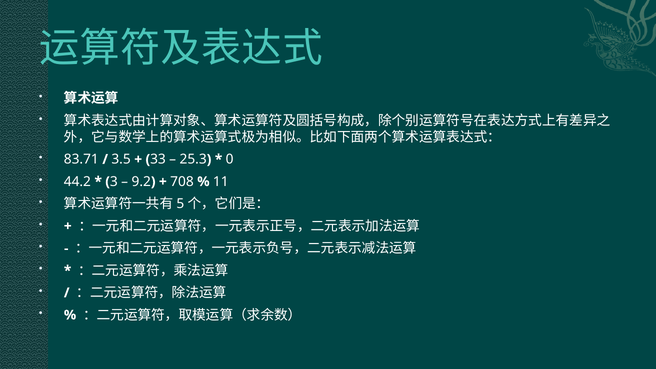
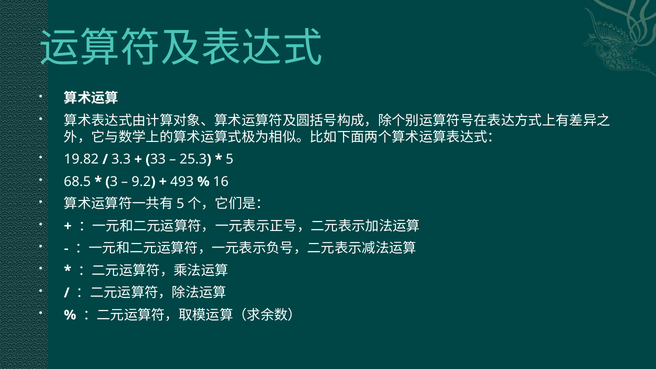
83.71: 83.71 -> 19.82
3.5: 3.5 -> 3.3
0: 0 -> 5
44.2: 44.2 -> 68.5
708: 708 -> 493
11: 11 -> 16
